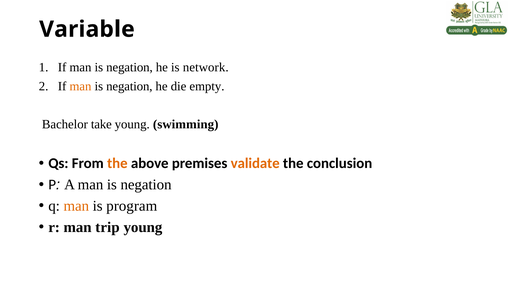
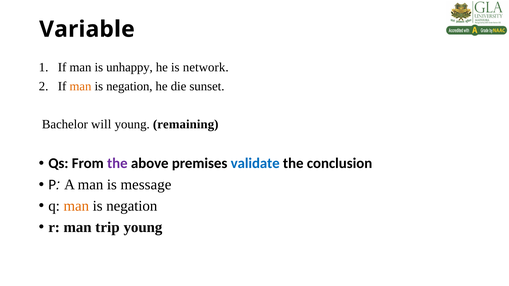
negation at (129, 67): negation -> unhappy
empty: empty -> sunset
take: take -> will
swimming: swimming -> remaining
the at (117, 164) colour: orange -> purple
validate colour: orange -> blue
A man is negation: negation -> message
program at (132, 206): program -> negation
